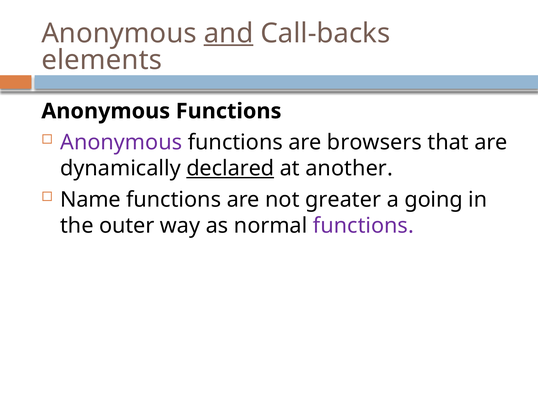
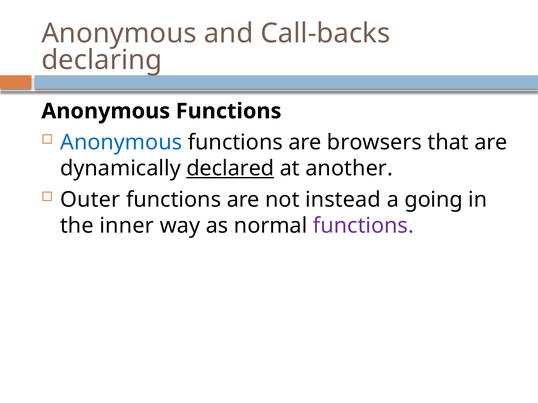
and underline: present -> none
elements: elements -> declaring
Anonymous at (121, 143) colour: purple -> blue
Name: Name -> Outer
greater: greater -> instead
outer: outer -> inner
